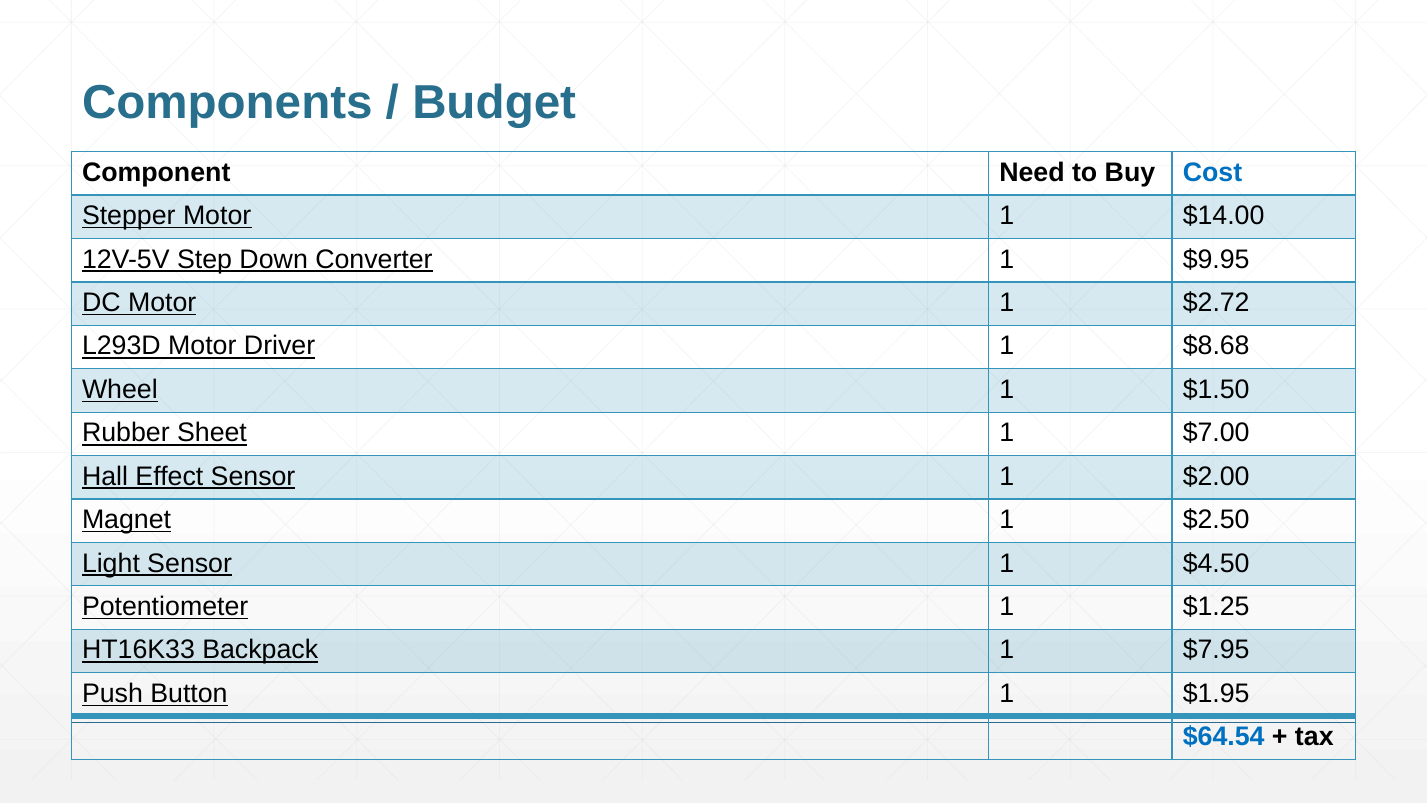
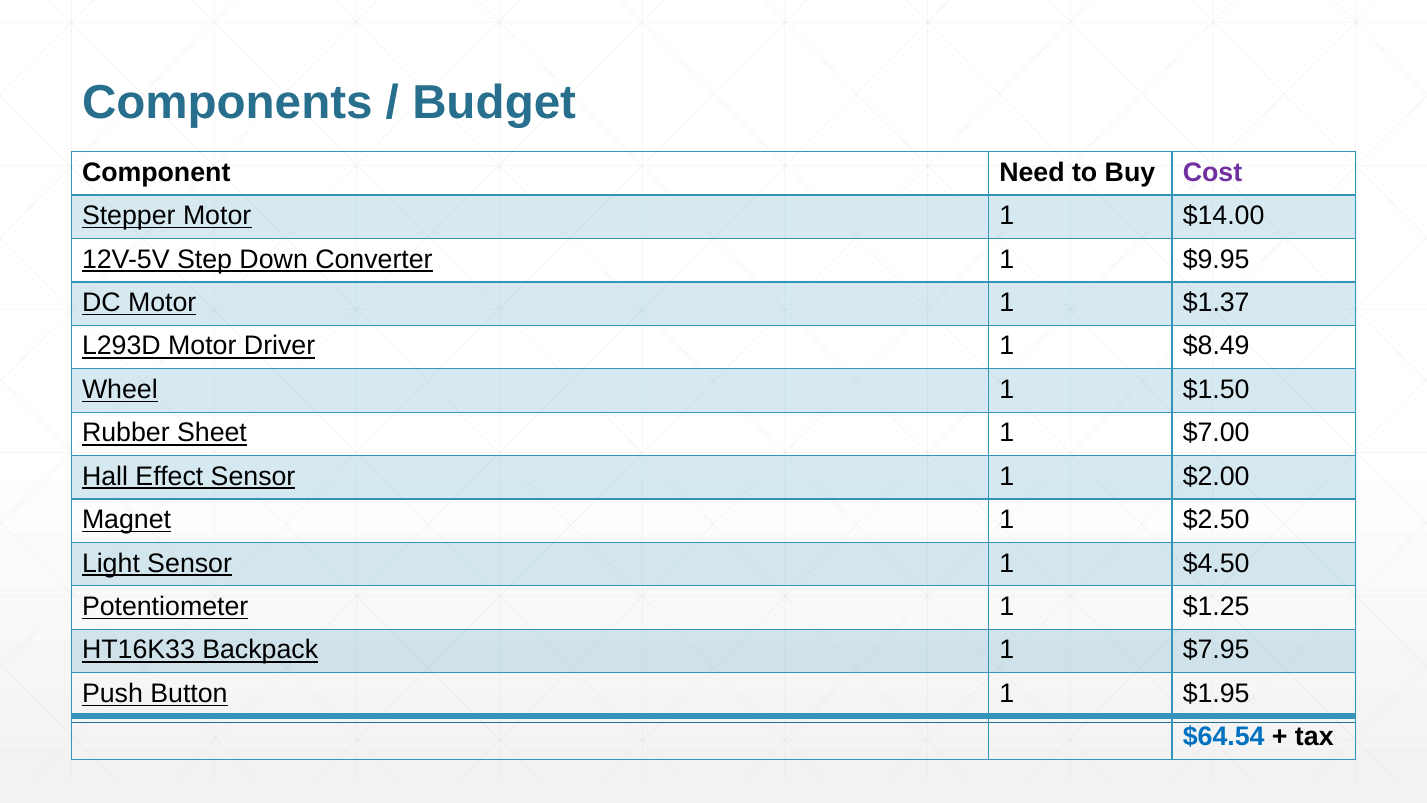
Cost colour: blue -> purple
$2.72: $2.72 -> $1.37
$8.68: $8.68 -> $8.49
